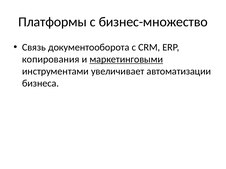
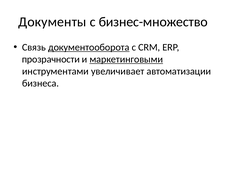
Платформы: Платформы -> Документы
документооборота underline: none -> present
копирования: копирования -> прозрачности
